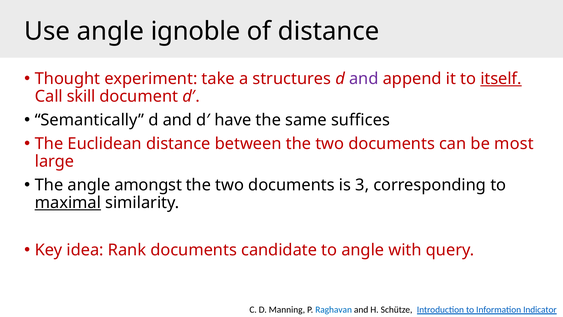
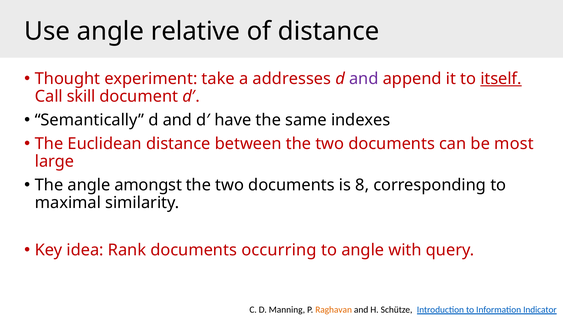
ignoble: ignoble -> relative
structures: structures -> addresses
suffices: suffices -> indexes
3: 3 -> 8
maximal underline: present -> none
candidate: candidate -> occurring
Raghavan colour: blue -> orange
